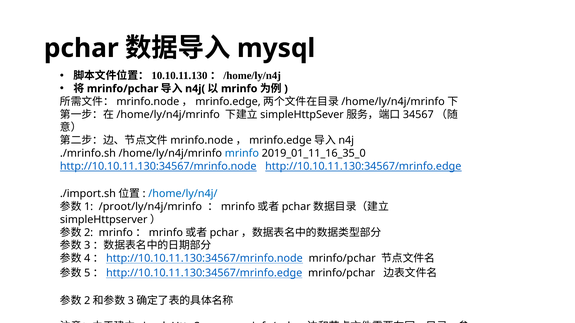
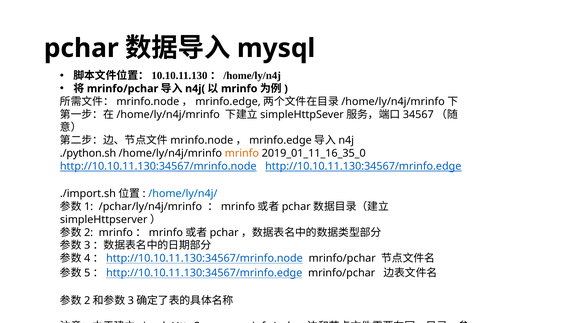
./mrinfo.sh: ./mrinfo.sh -> ./python.sh
mrinfo at (242, 153) colour: blue -> orange
/proot/ly/n4j/mrinfo: /proot/ly/n4j/mrinfo -> /pchar/ly/n4j/mrinfo
